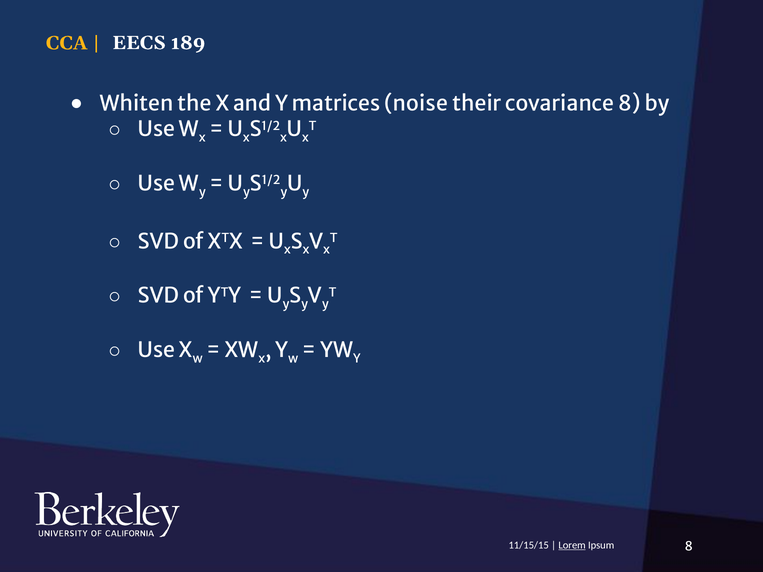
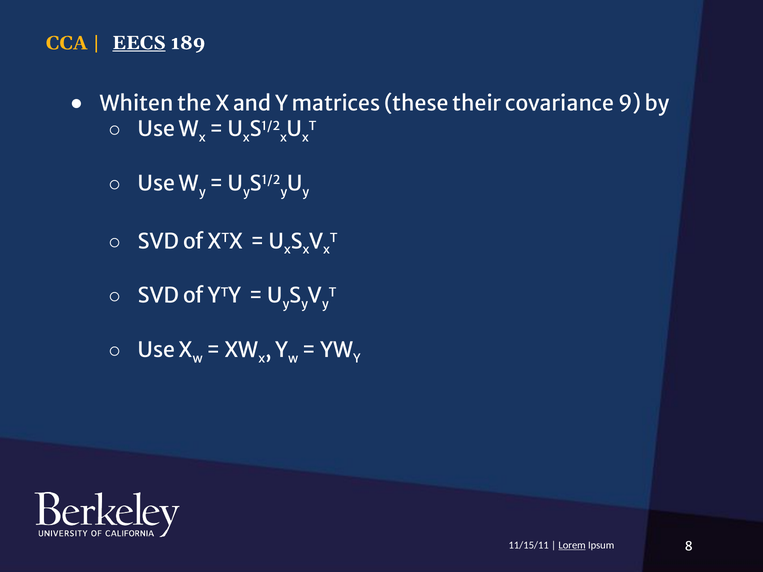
EECS underline: none -> present
noise: noise -> these
covariance 8: 8 -> 9
11/15/15: 11/15/15 -> 11/15/11
